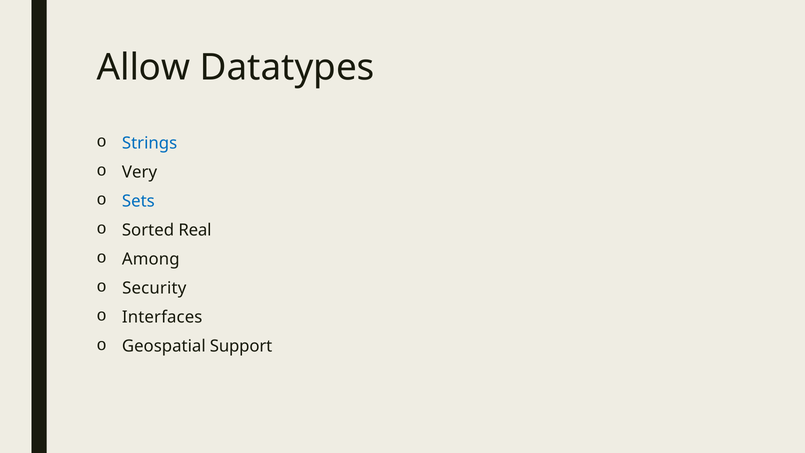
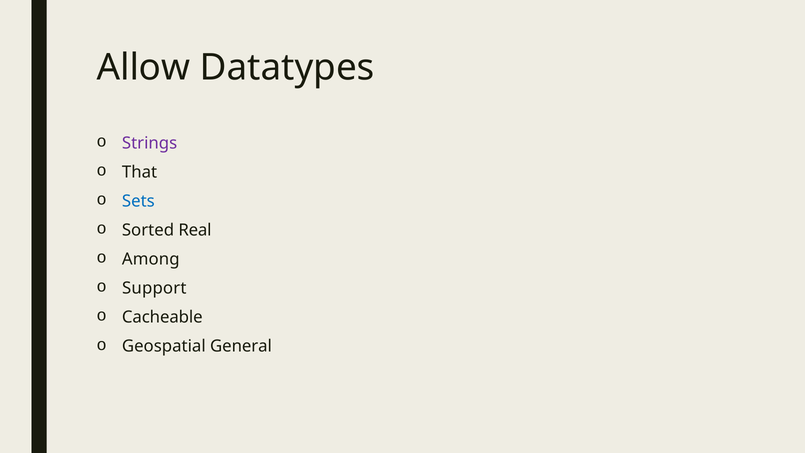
Strings colour: blue -> purple
Very: Very -> That
Security: Security -> Support
Interfaces: Interfaces -> Cacheable
Support: Support -> General
